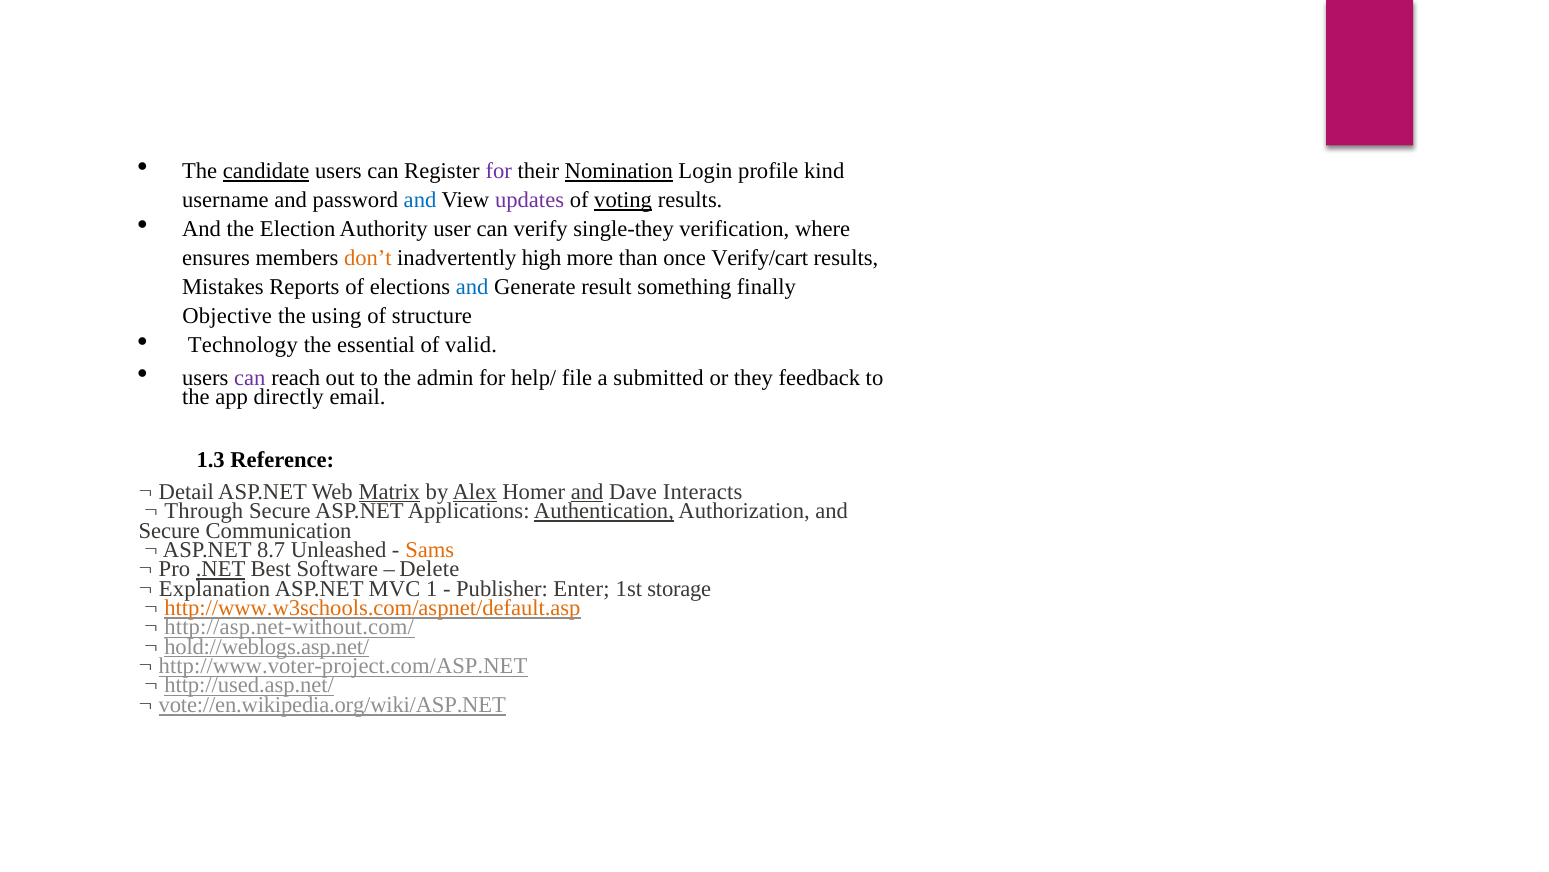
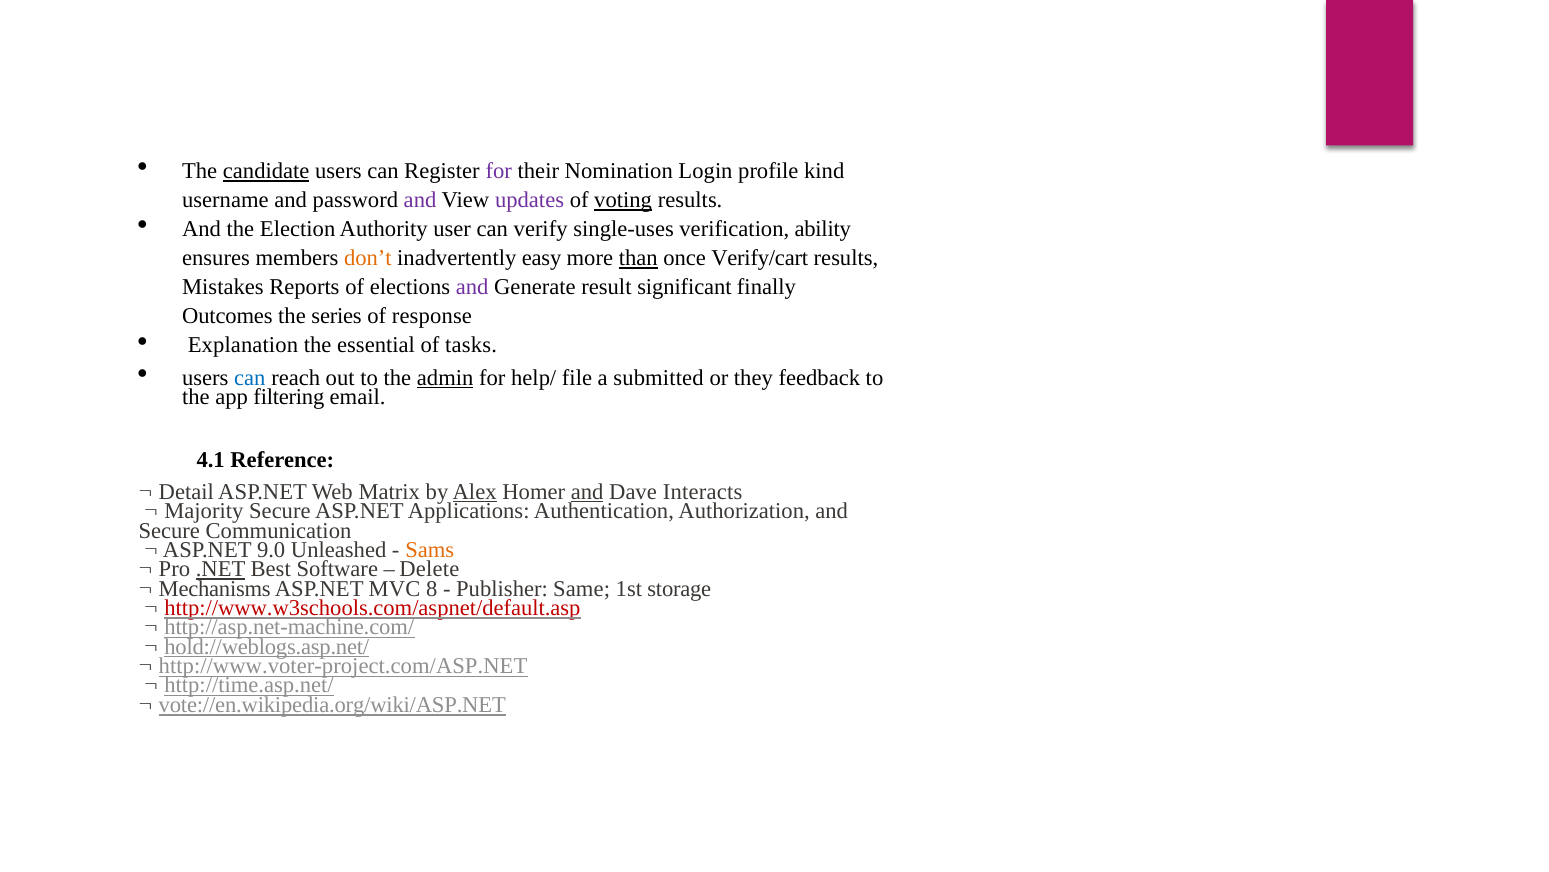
Nomination underline: present -> none
and at (420, 200) colour: blue -> purple
single-they: single-they -> single-uses
where: where -> ability
high: high -> easy
than underline: none -> present
and at (472, 287) colour: blue -> purple
something: something -> significant
Objective: Objective -> Outcomes
using: using -> series
structure: structure -> response
Technology: Technology -> Explanation
valid: valid -> tasks
can at (250, 377) colour: purple -> blue
admin underline: none -> present
directly: directly -> filtering
1.3: 1.3 -> 4.1
Matrix underline: present -> none
Through: Through -> Majority
Authentication underline: present -> none
8.7: 8.7 -> 9.0
Explanation: Explanation -> Mechanisms
1: 1 -> 8
Enter: Enter -> Same
http://www.w3schools.com/aspnet/default.asp colour: orange -> red
http://asp.net-without.com/: http://asp.net-without.com/ -> http://asp.net-machine.com/
http://used.asp.net/: http://used.asp.net/ -> http://time.asp.net/
